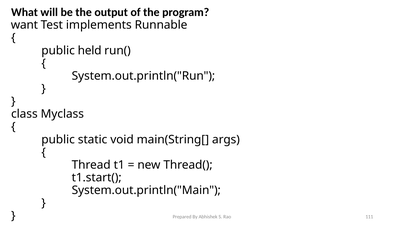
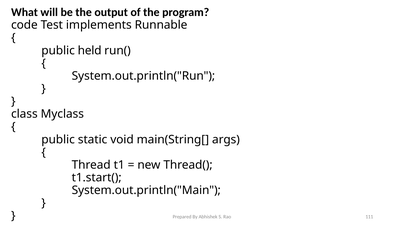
want: want -> code
